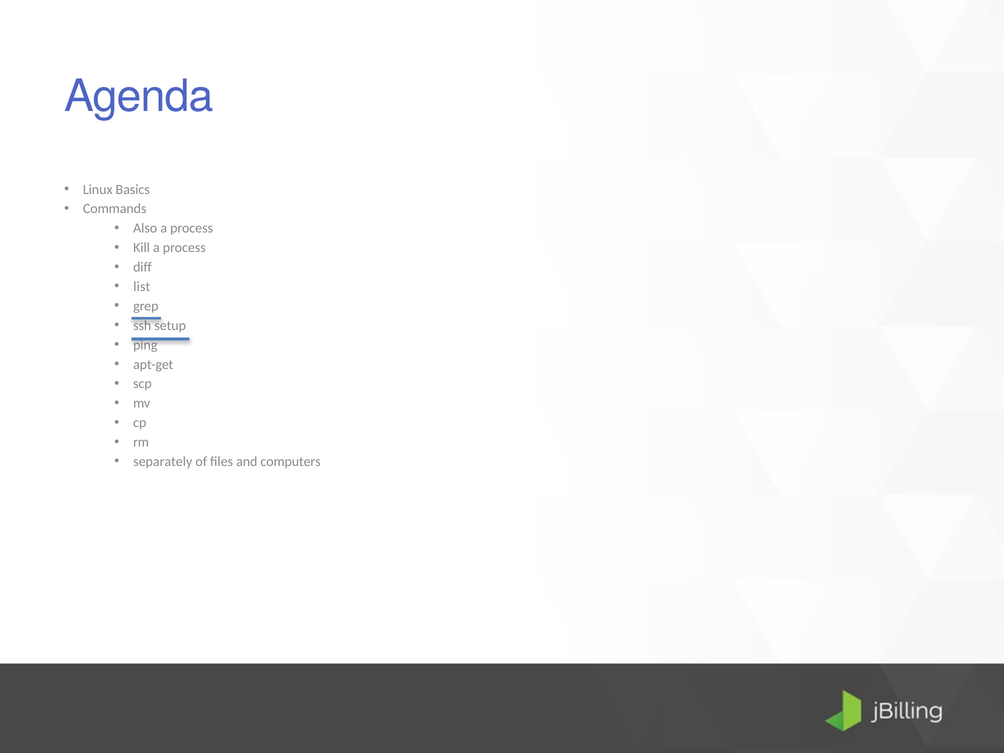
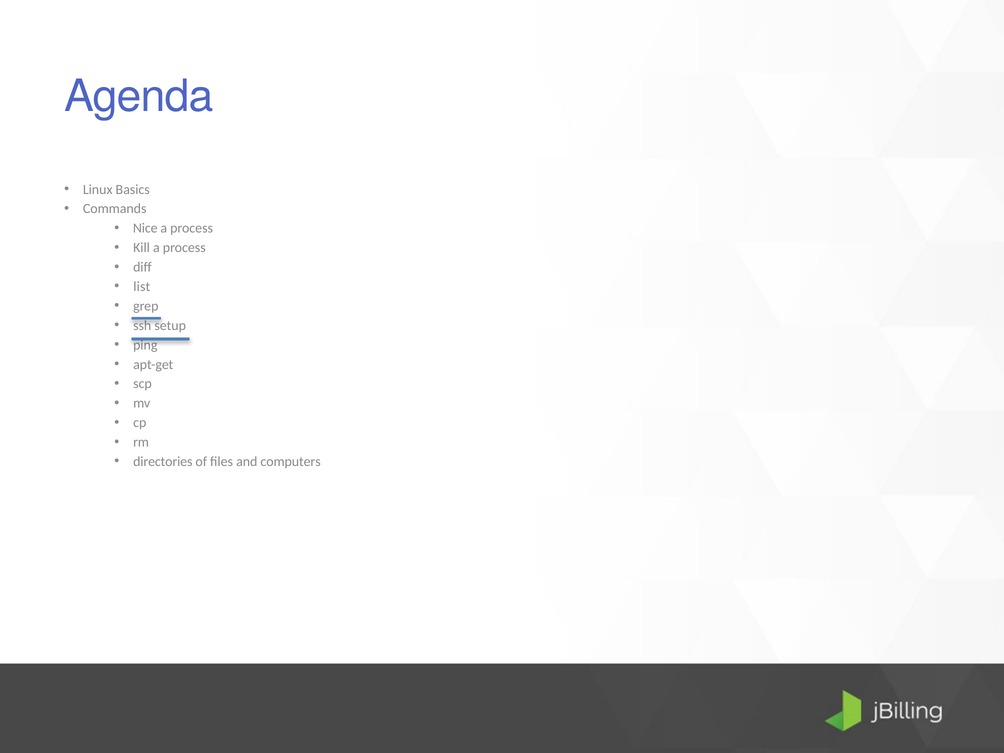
Also: Also -> Nice
separately: separately -> directories
